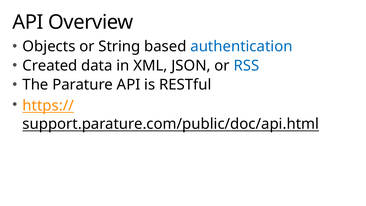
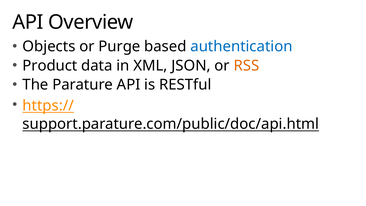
String: String -> Purge
Created: Created -> Product
RSS colour: blue -> orange
